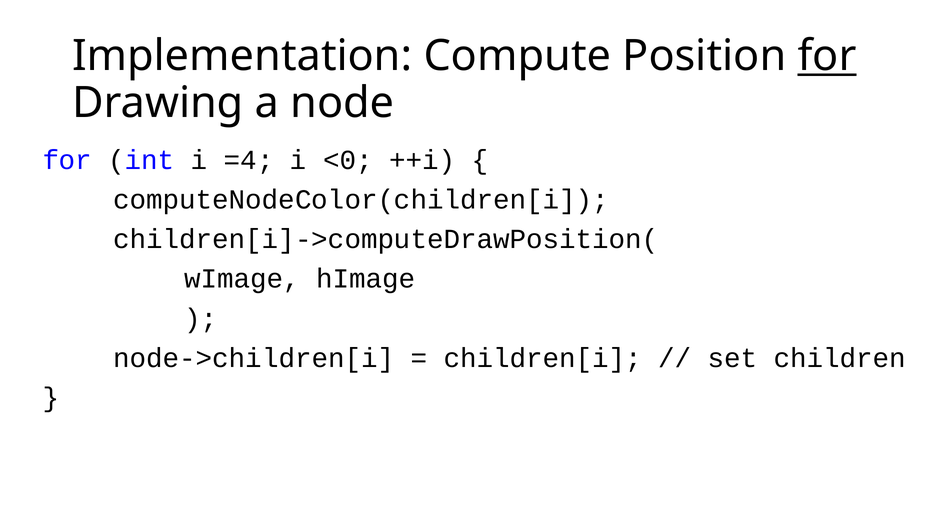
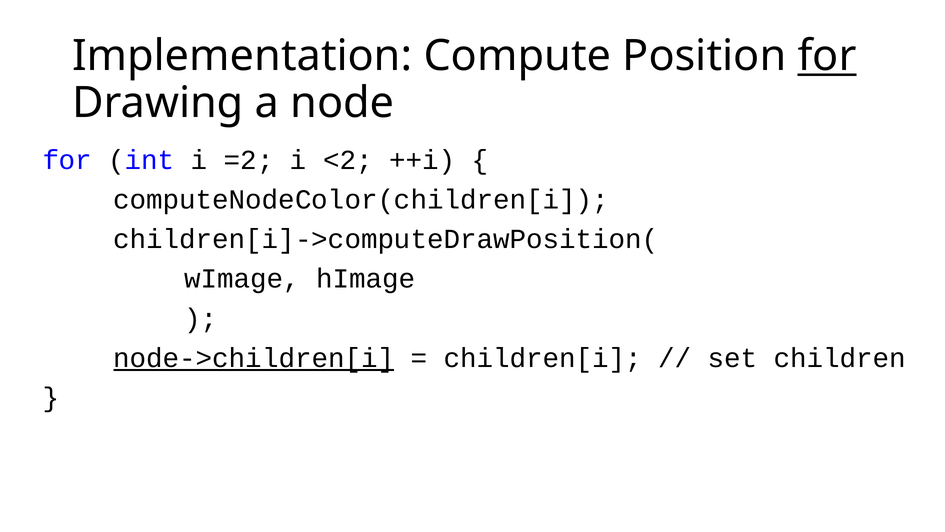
=4: =4 -> =2
<0: <0 -> <2
node->children[i underline: none -> present
